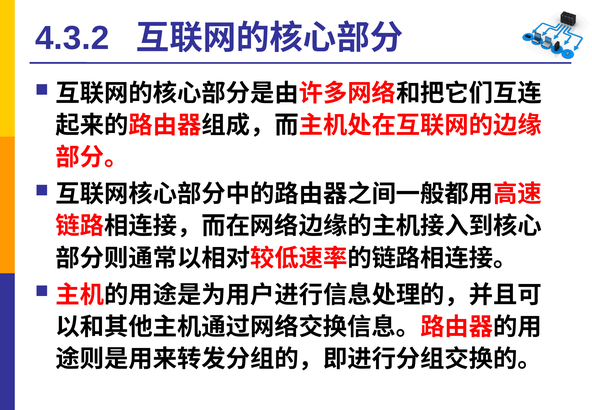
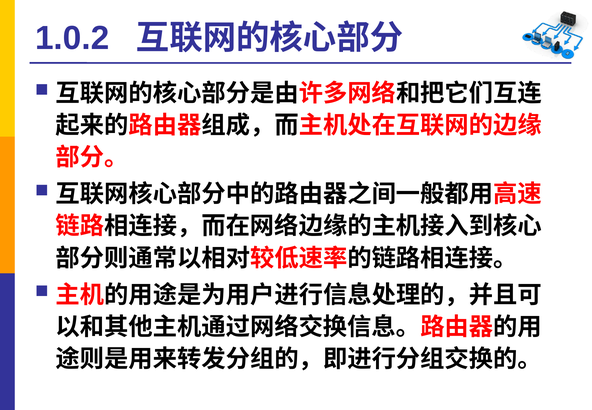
4.3.2: 4.3.2 -> 1.0.2
